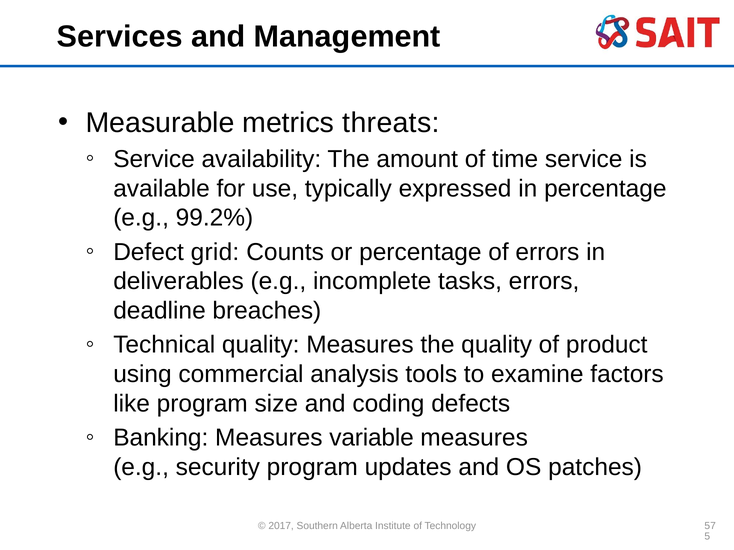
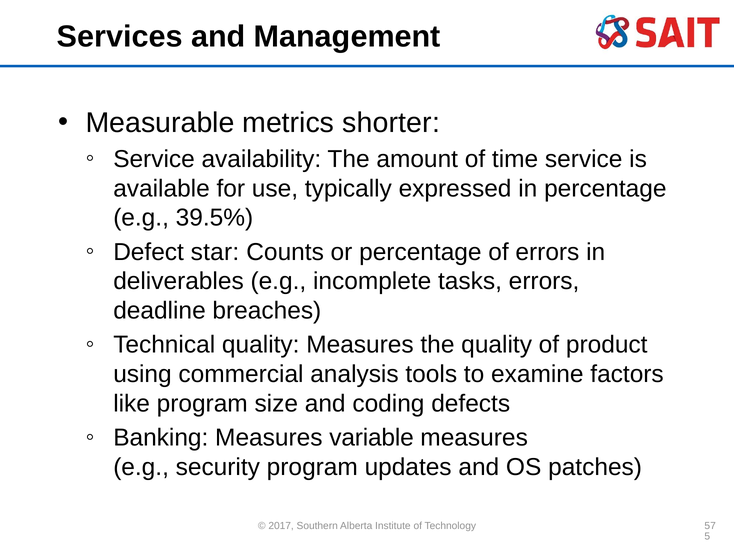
threats: threats -> shorter
99.2%: 99.2% -> 39.5%
grid: grid -> star
